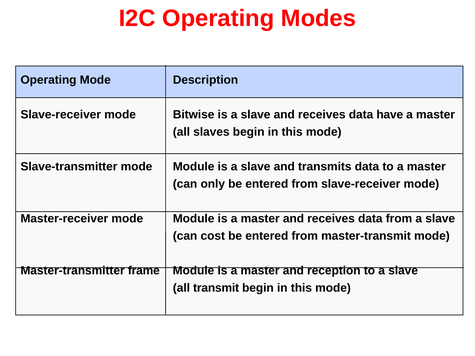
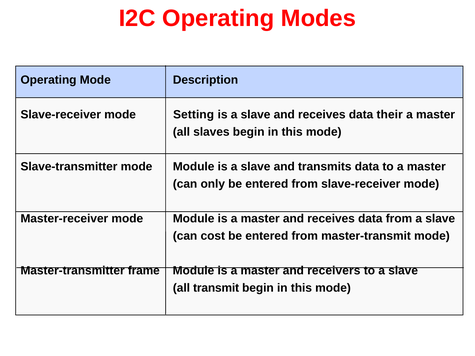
Bitwise: Bitwise -> Setting
have: have -> their
reception: reception -> receivers
